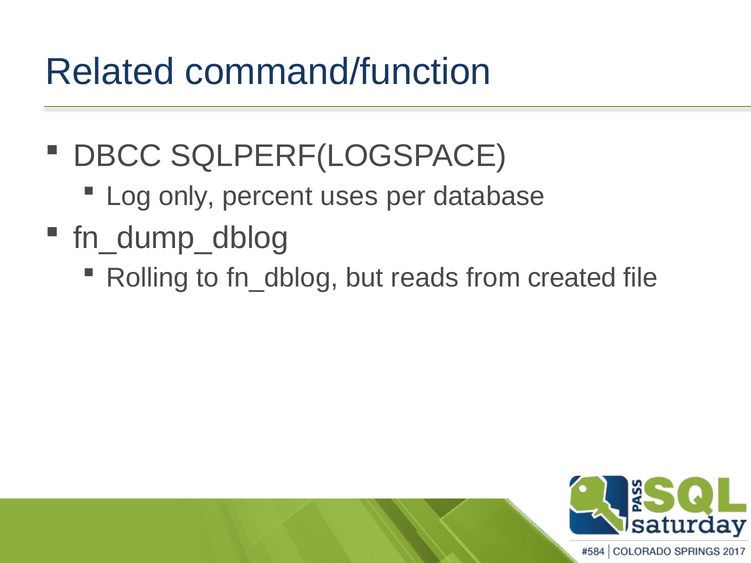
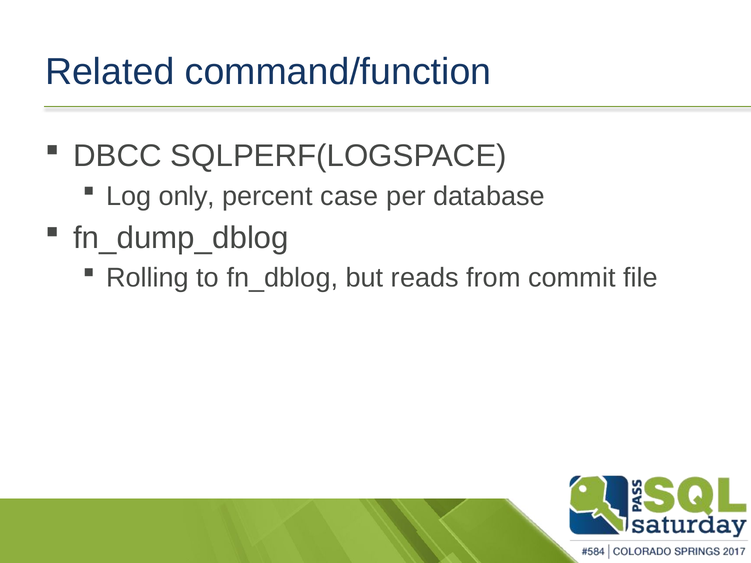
uses: uses -> case
created: created -> commit
